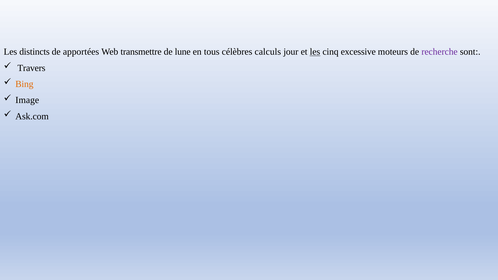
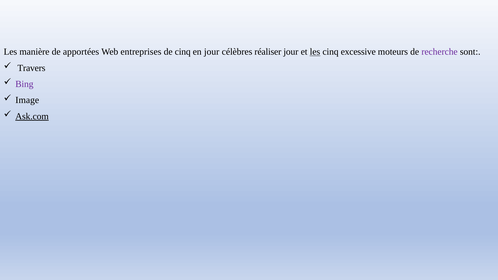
distincts: distincts -> manière
transmettre: transmettre -> entreprises
de lune: lune -> cinq
en tous: tous -> jour
calculs: calculs -> réaliser
Bing colour: orange -> purple
Ask.com underline: none -> present
